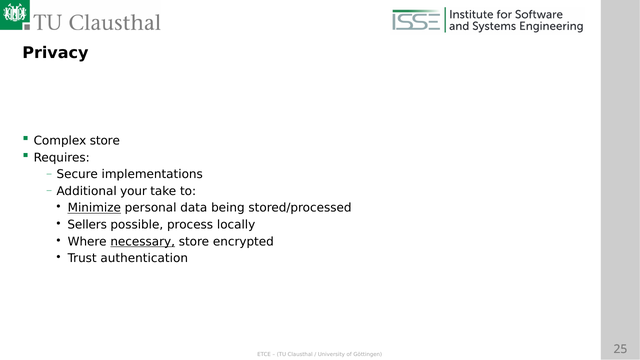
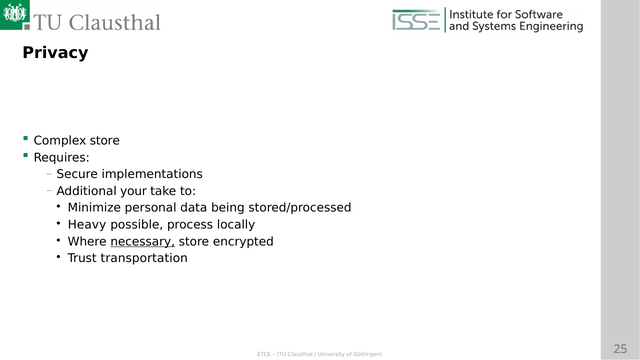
Minimize underline: present -> none
Sellers: Sellers -> Heavy
authentication: authentication -> transportation
